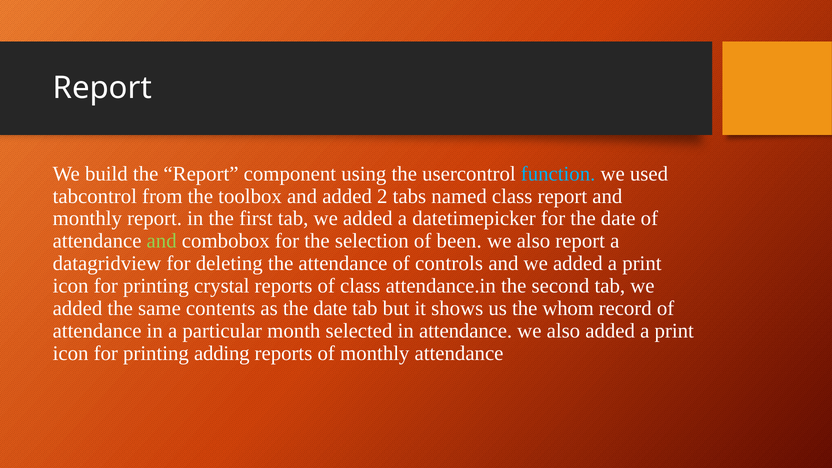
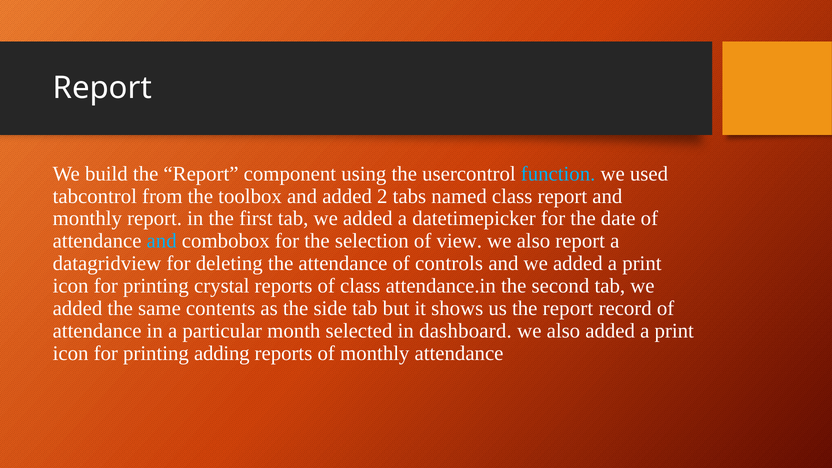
and at (162, 241) colour: light green -> light blue
been: been -> view
as the date: date -> side
us the whom: whom -> report
in attendance: attendance -> dashboard
